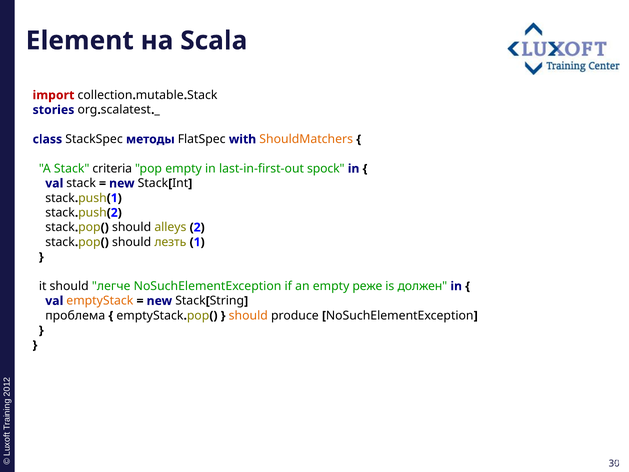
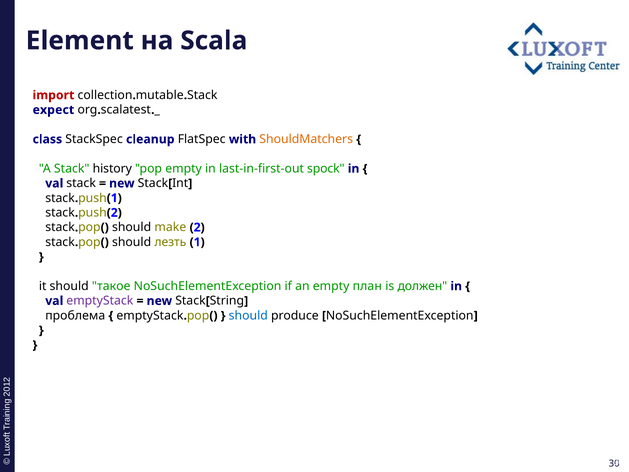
stories: stories -> expect
методы: методы -> cleanup
criteria: criteria -> history
alleys: alleys -> make
легче: легче -> такое
реже: реже -> план
emptyStack colour: orange -> purple
should at (248, 315) colour: orange -> blue
